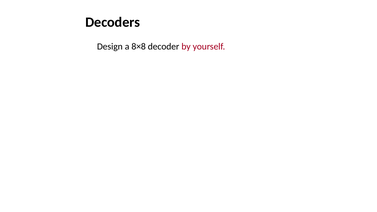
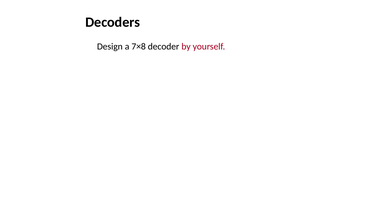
8×8: 8×8 -> 7×8
